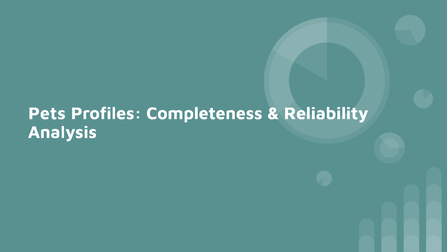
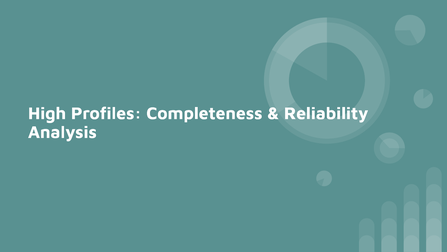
Pets: Pets -> High
